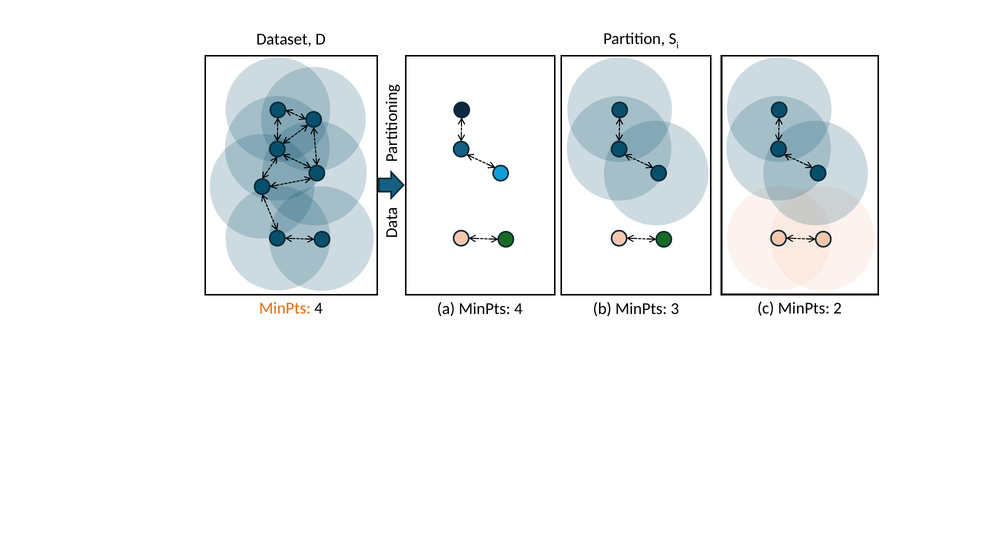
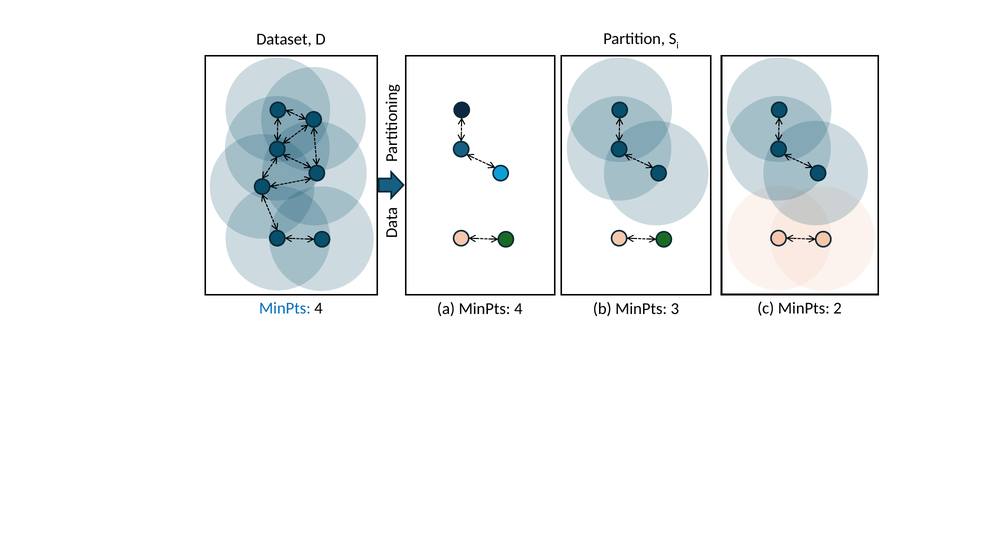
MinPts at (285, 308) colour: orange -> blue
